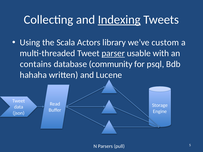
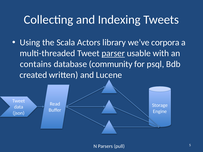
Indexing underline: present -> none
custom: custom -> corpora
hahaha: hahaha -> created
